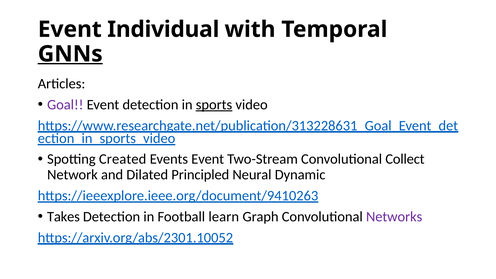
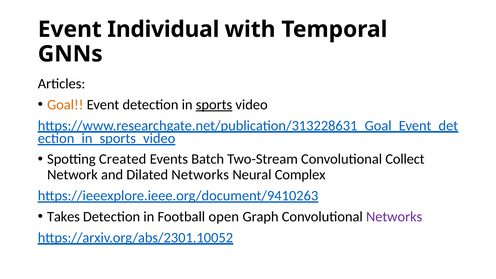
GNNs underline: present -> none
Goal colour: purple -> orange
Events Event: Event -> Batch
Dilated Principled: Principled -> Networks
Dynamic: Dynamic -> Complex
learn: learn -> open
